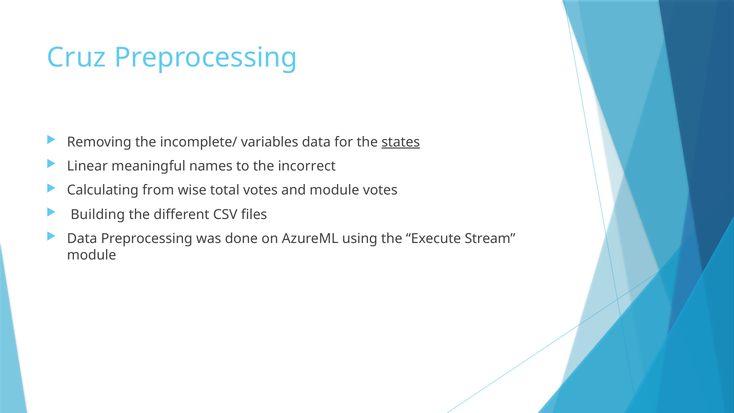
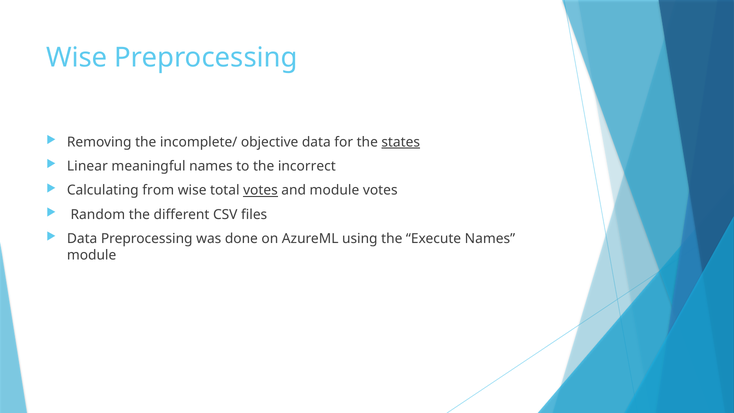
Cruz at (77, 58): Cruz -> Wise
variables: variables -> objective
votes at (260, 190) underline: none -> present
Building: Building -> Random
Execute Stream: Stream -> Names
